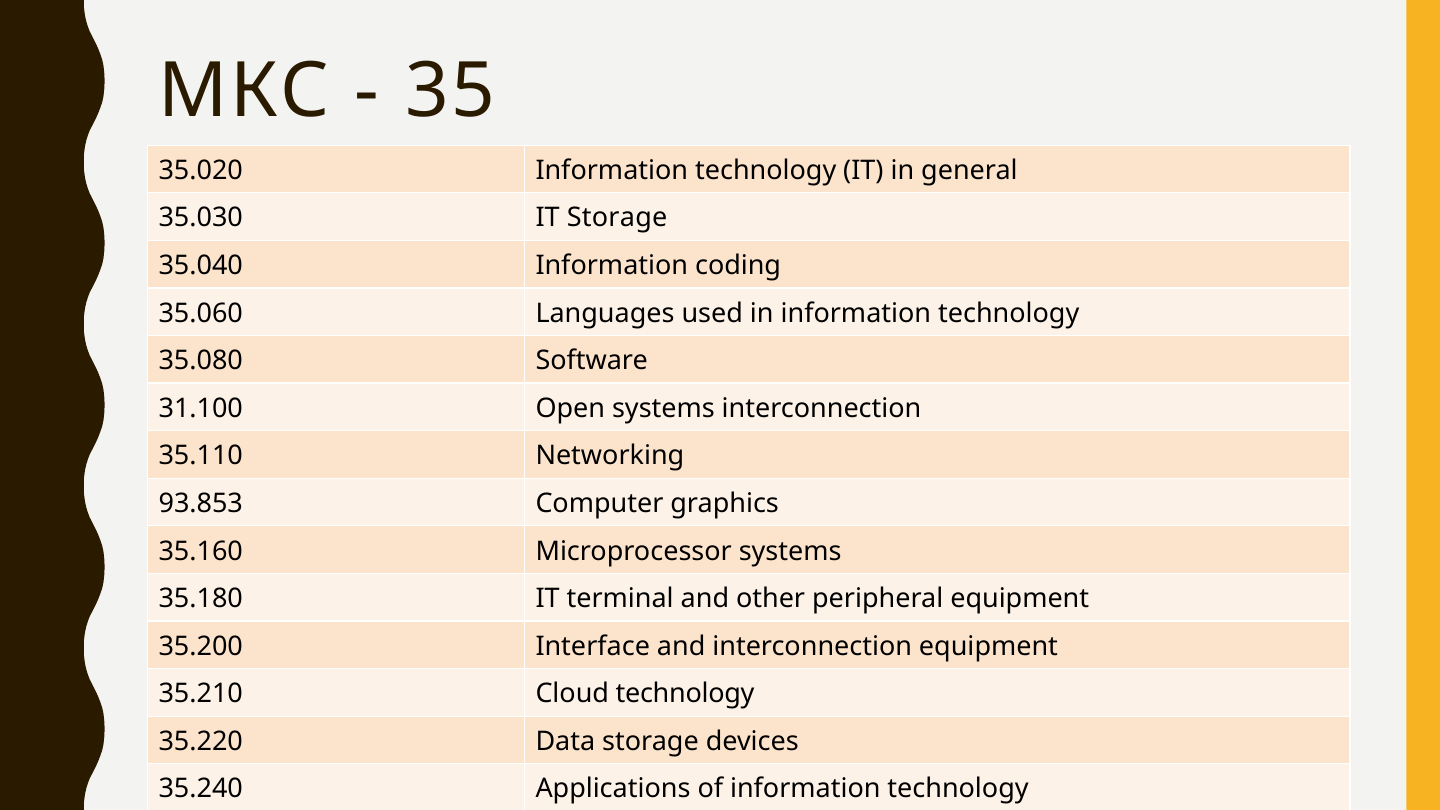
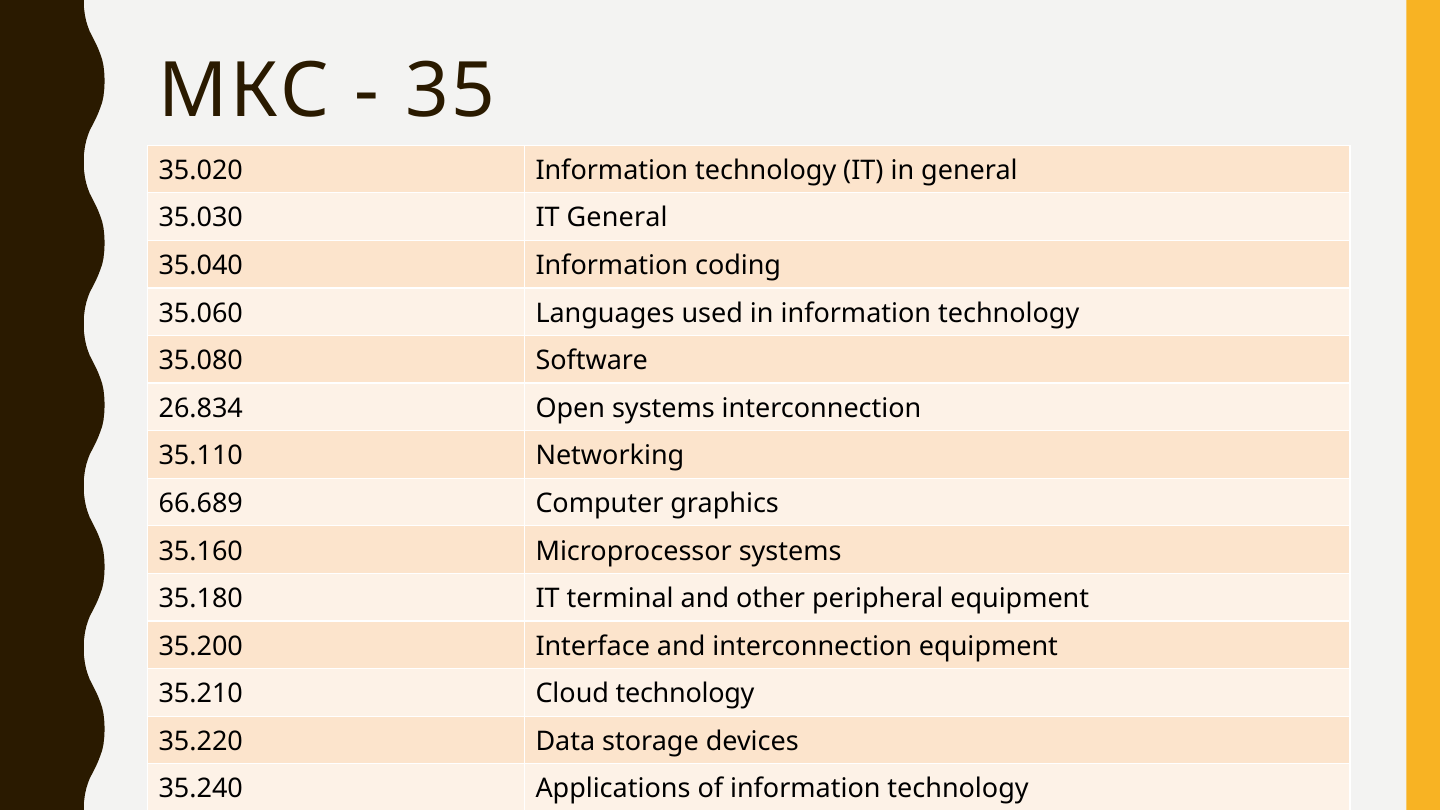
IT Storage: Storage -> General
31.100: 31.100 -> 26.834
93.853: 93.853 -> 66.689
